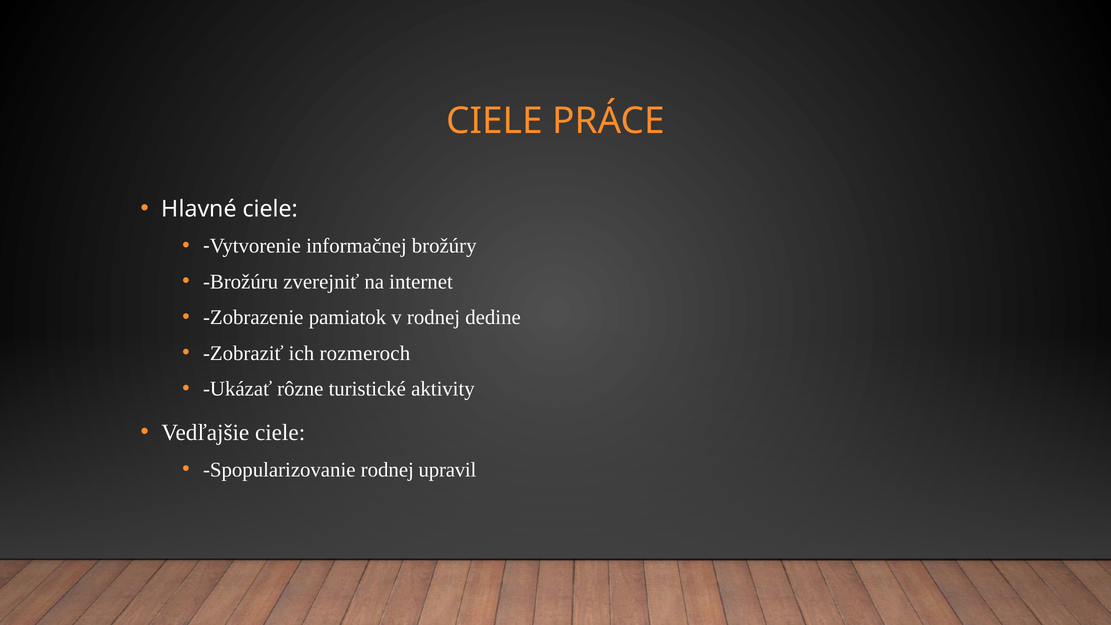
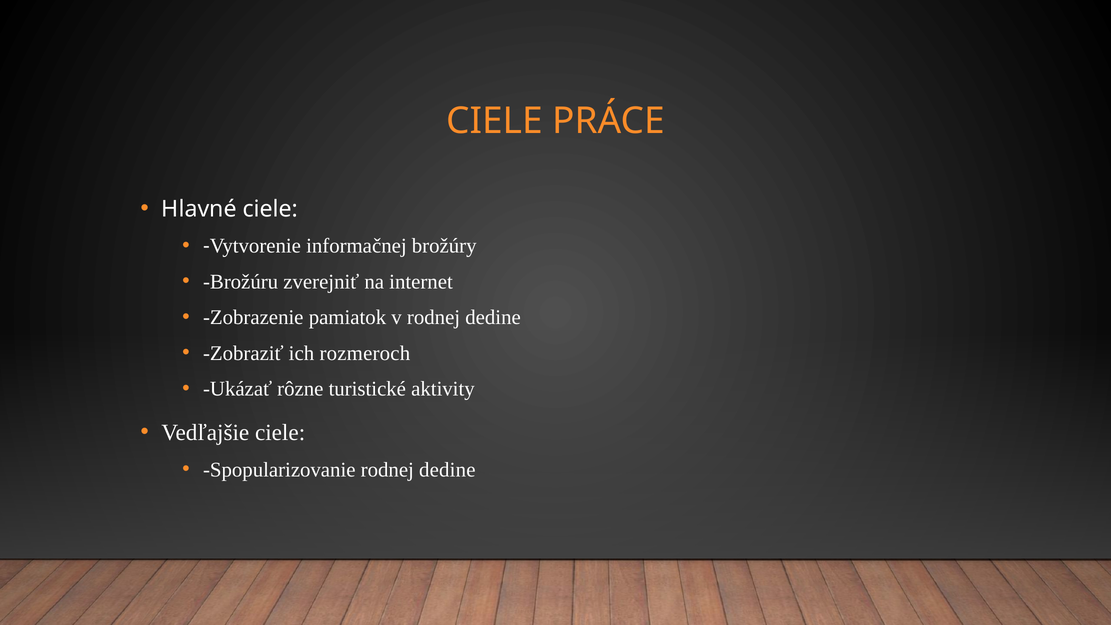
Spopularizovanie rodnej upravil: upravil -> dedine
